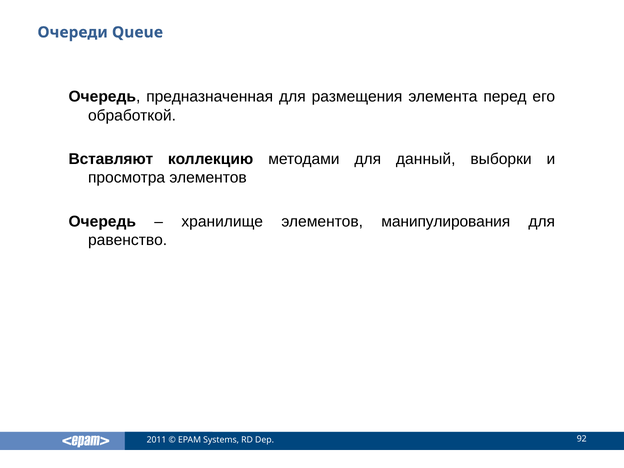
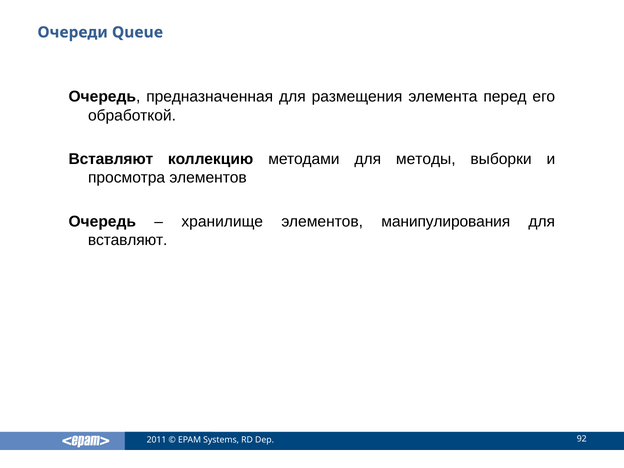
данный: данный -> методы
равенство at (128, 240): равенство -> вставляют
